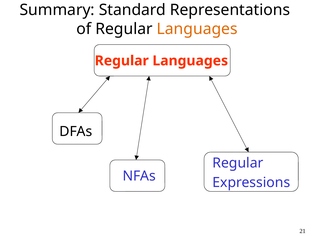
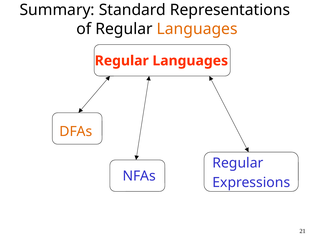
DFAs colour: black -> orange
